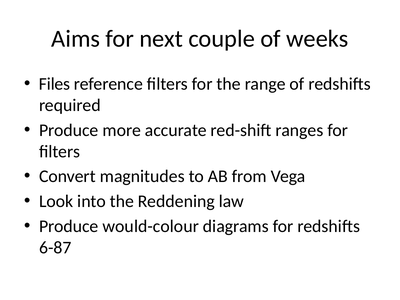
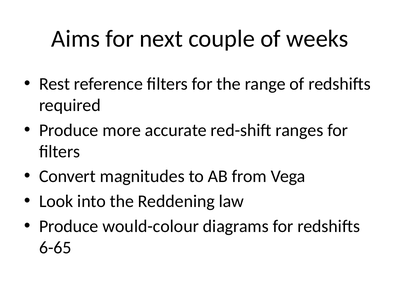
Files: Files -> Rest
6-87: 6-87 -> 6-65
